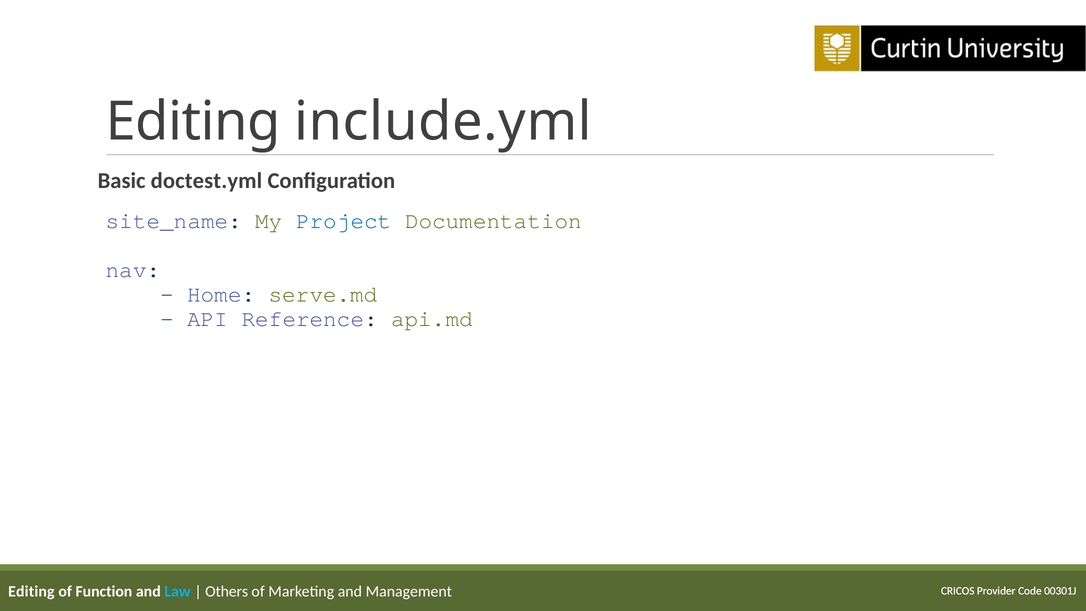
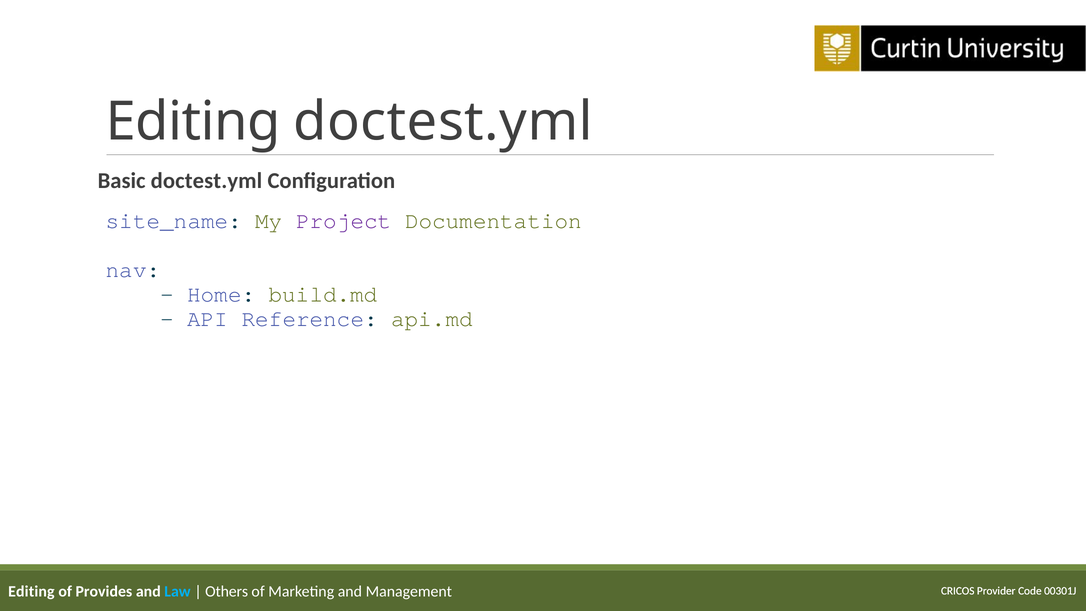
Editing include.yml: include.yml -> doctest.yml
Project colour: blue -> purple
serve.md: serve.md -> build.md
Function: Function -> Provides
